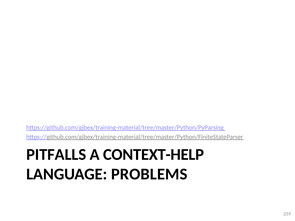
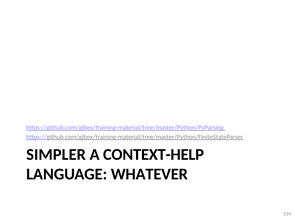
PITFALLS: PITFALLS -> SIMPLER
PROBLEMS: PROBLEMS -> WHATEVER
